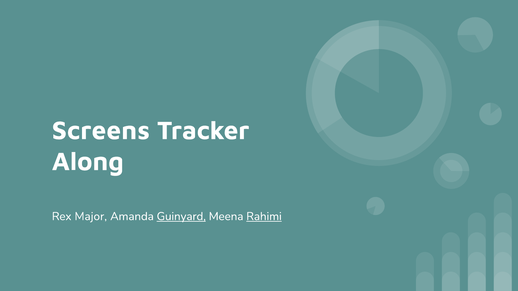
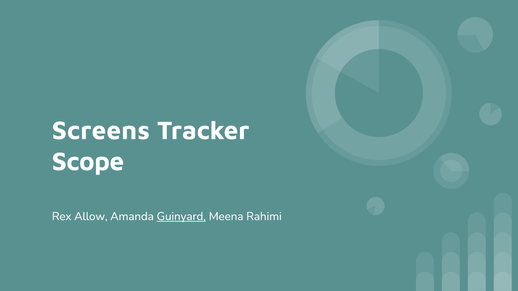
Along: Along -> Scope
Major: Major -> Allow
Rahimi underline: present -> none
